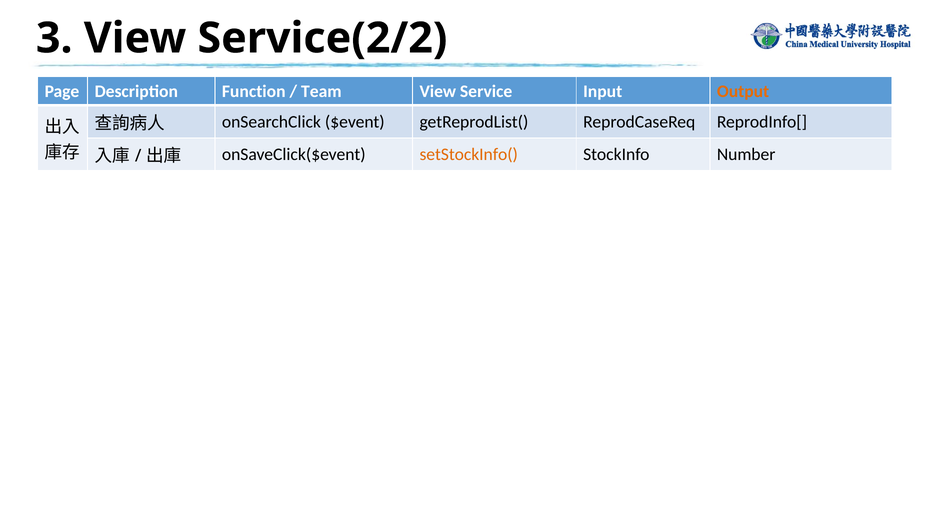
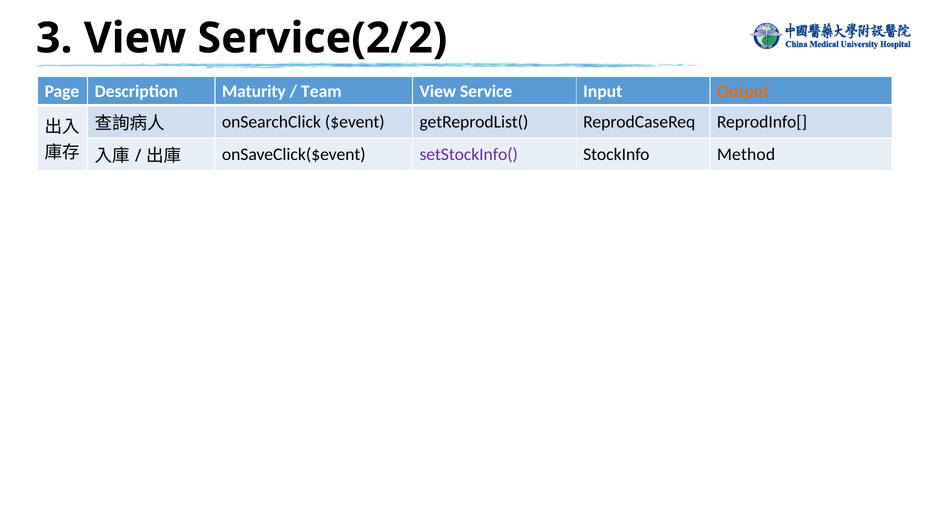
Function: Function -> Maturity
setStockInfo( colour: orange -> purple
Number: Number -> Method
